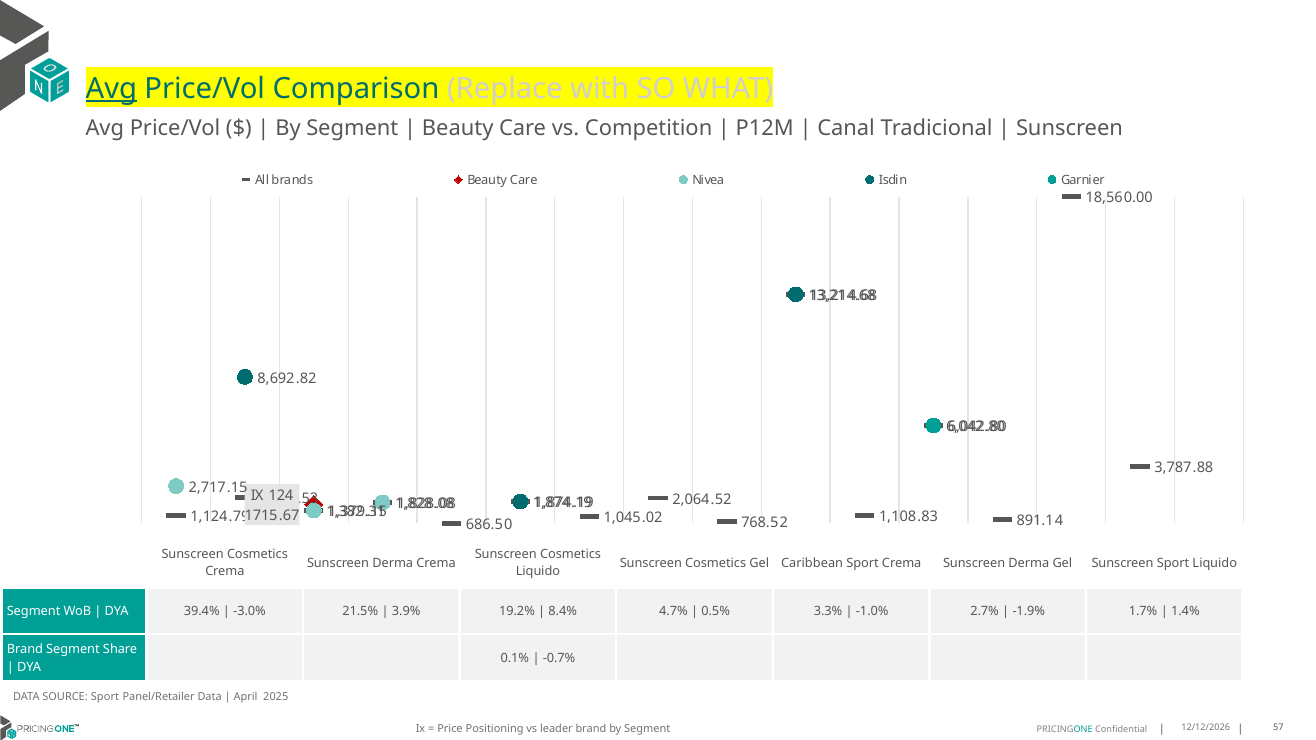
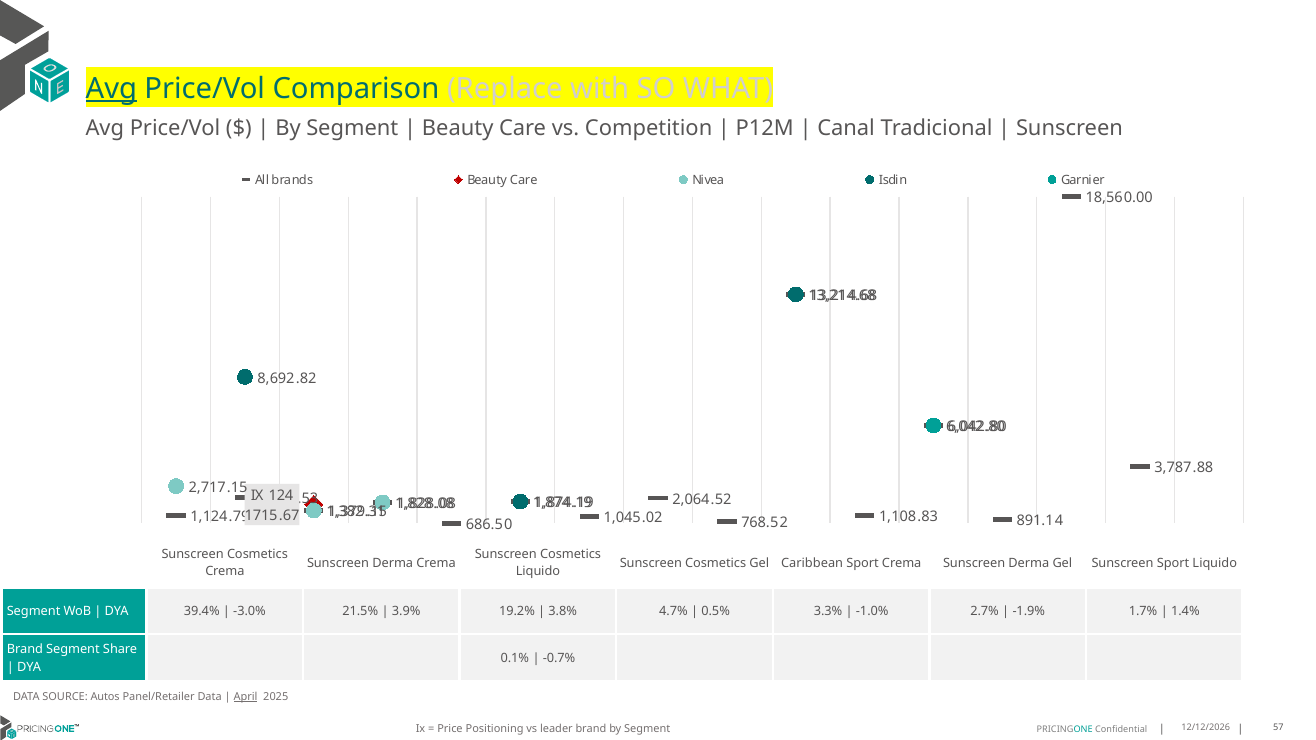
8.4%: 8.4% -> 3.8%
SOURCE Sport: Sport -> Autos
April underline: none -> present
